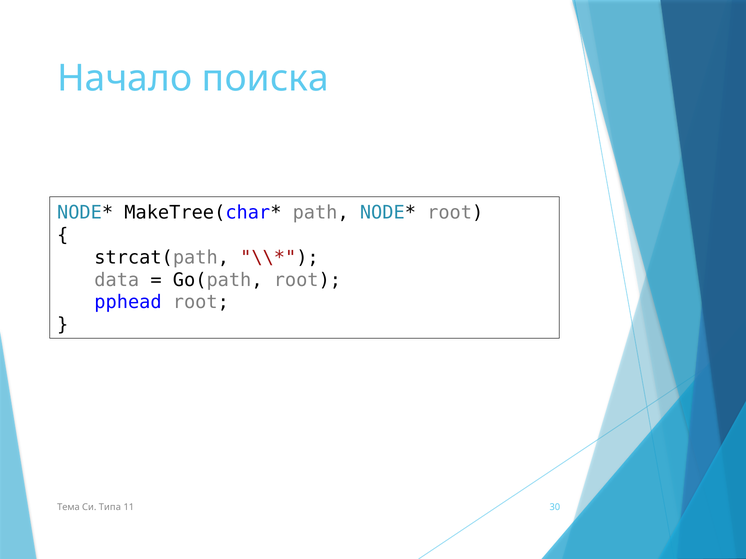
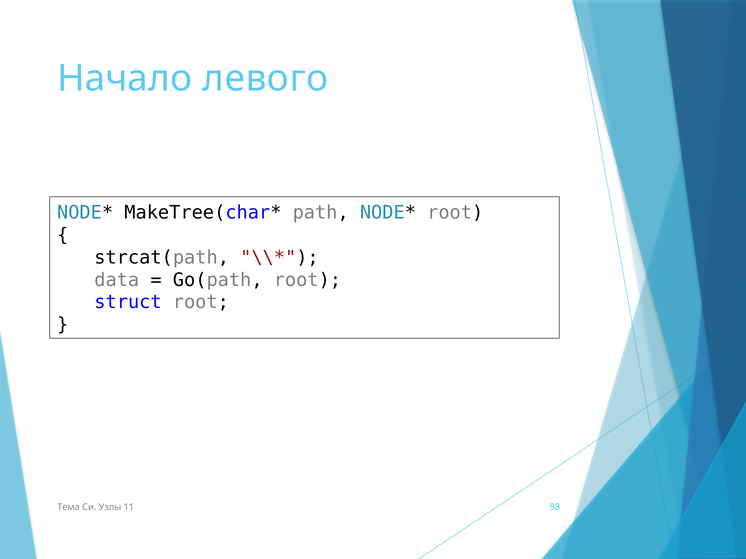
поиска: поиска -> левого
pphead: pphead -> struct
Типа: Типа -> Узлы
30: 30 -> 98
